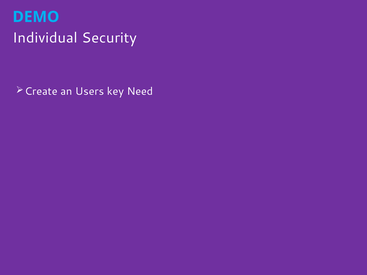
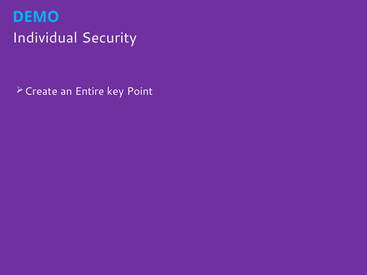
Users: Users -> Entire
Need: Need -> Point
